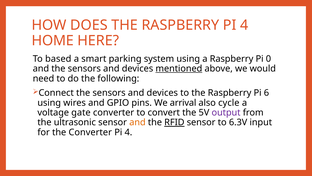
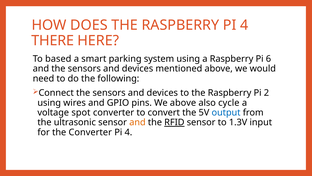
HOME: HOME -> THERE
0: 0 -> 6
mentioned underline: present -> none
6: 6 -> 2
We arrival: arrival -> above
gate: gate -> spot
output colour: purple -> blue
6.3V: 6.3V -> 1.3V
